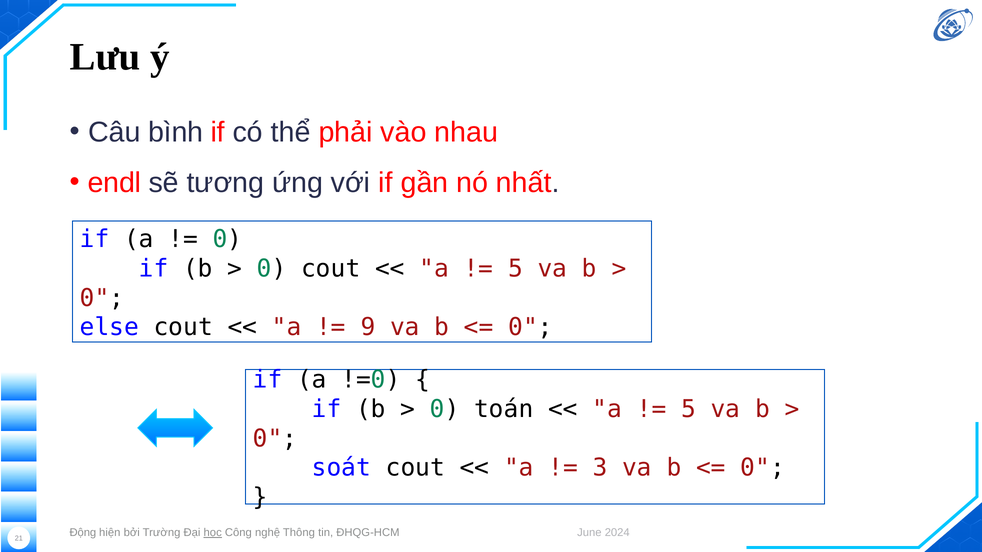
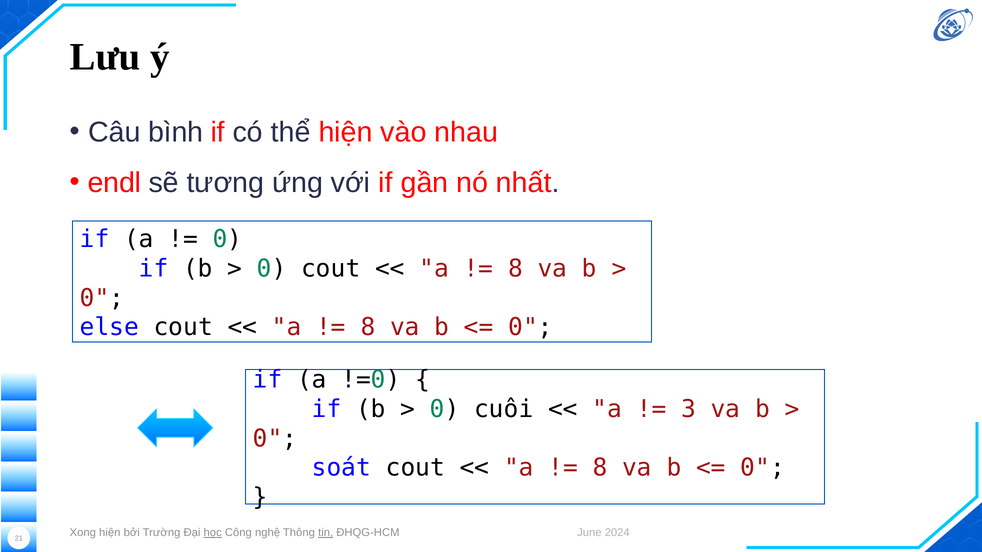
thể phải: phải -> hiện
5 at (515, 269): 5 -> 8
9 at (368, 328): 9 -> 8
toán: toán -> cuối
5 at (689, 409): 5 -> 3
3 at (600, 468): 3 -> 8
Động: Động -> Xong
tin underline: none -> present
